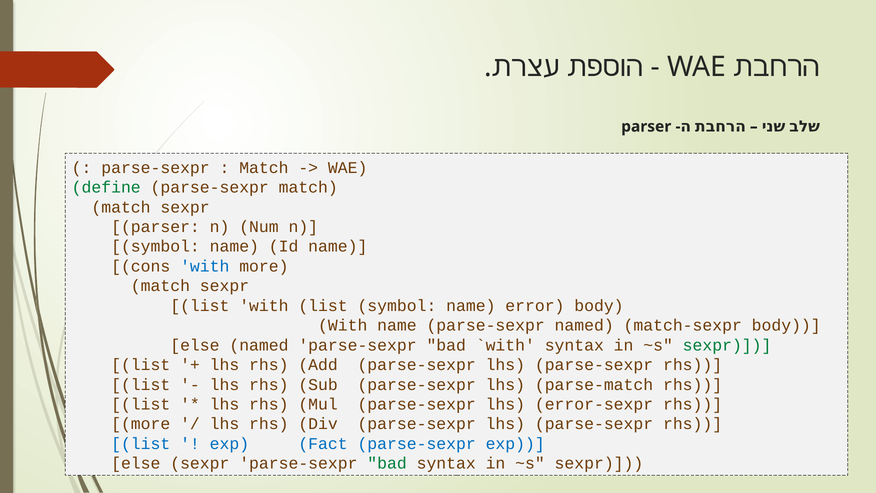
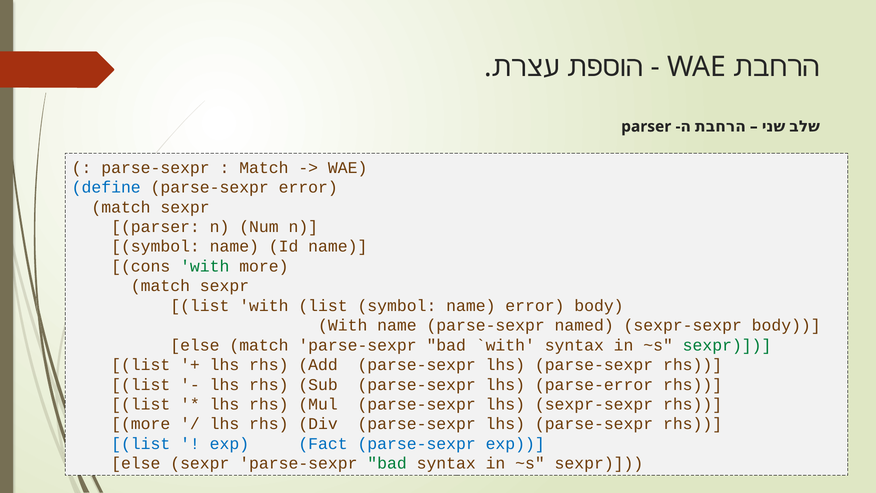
define colour: green -> blue
parse-sexpr match: match -> error
with at (205, 266) colour: blue -> green
named match-sexpr: match-sexpr -> sexpr-sexpr
else named: named -> match
parse-match: parse-match -> parse-error
lhs error-sexpr: error-sexpr -> sexpr-sexpr
